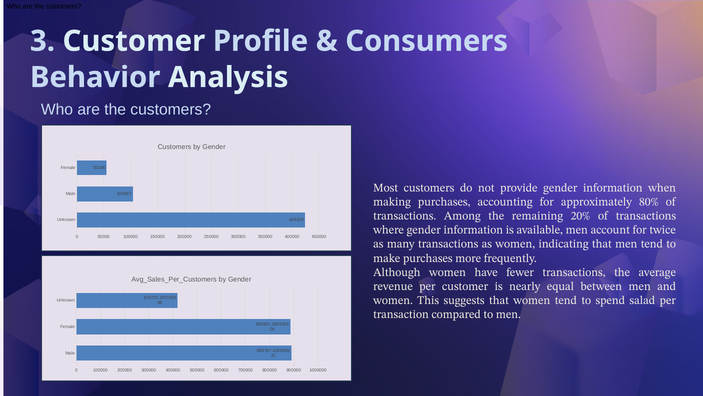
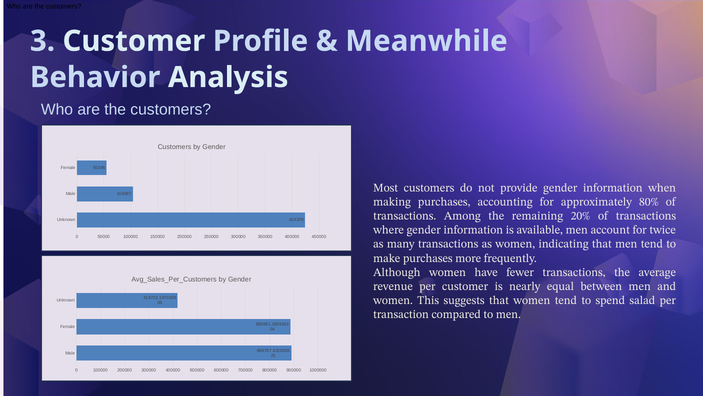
Consumers: Consumers -> Meanwhile
